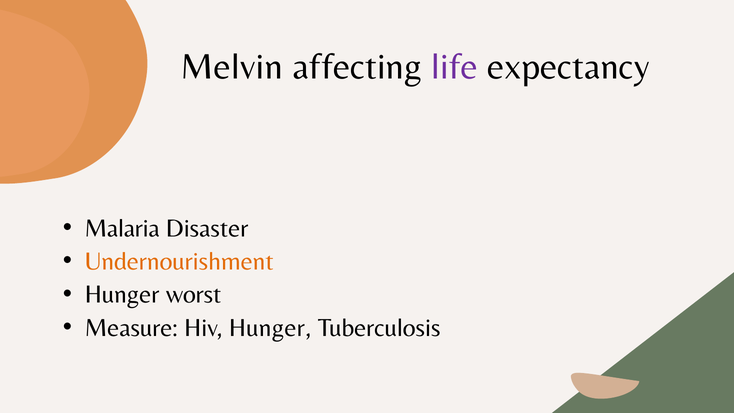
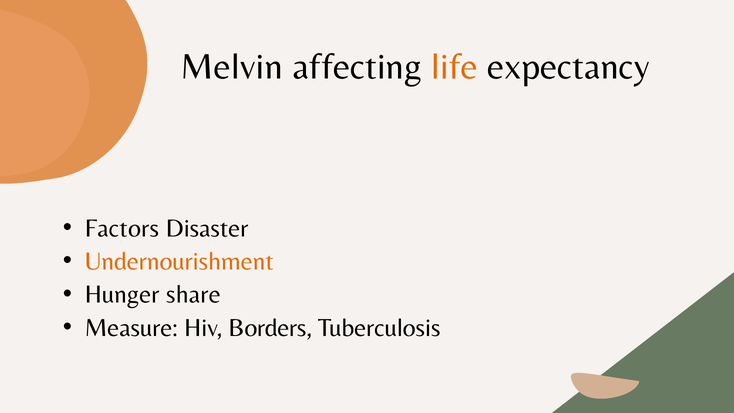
life colour: purple -> orange
Malaria: Malaria -> Factors
worst: worst -> share
Hiv Hunger: Hunger -> Borders
